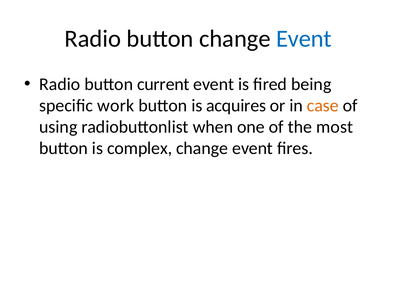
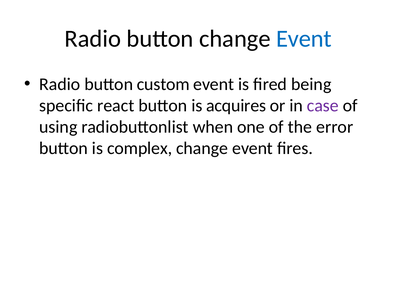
current: current -> custom
work: work -> react
case colour: orange -> purple
most: most -> error
